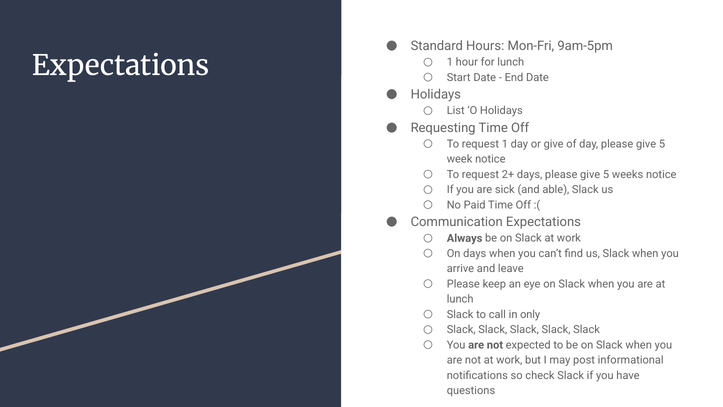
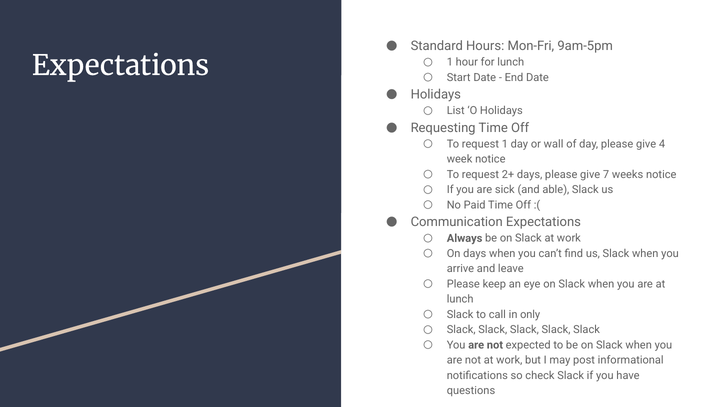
or give: give -> wall
day please give 5: 5 -> 4
days please give 5: 5 -> 7
